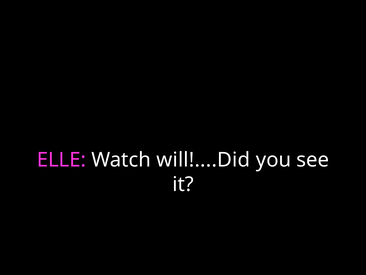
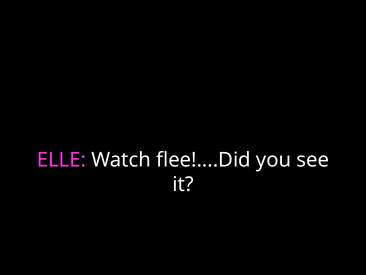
will!....Did: will!....Did -> flee!....Did
